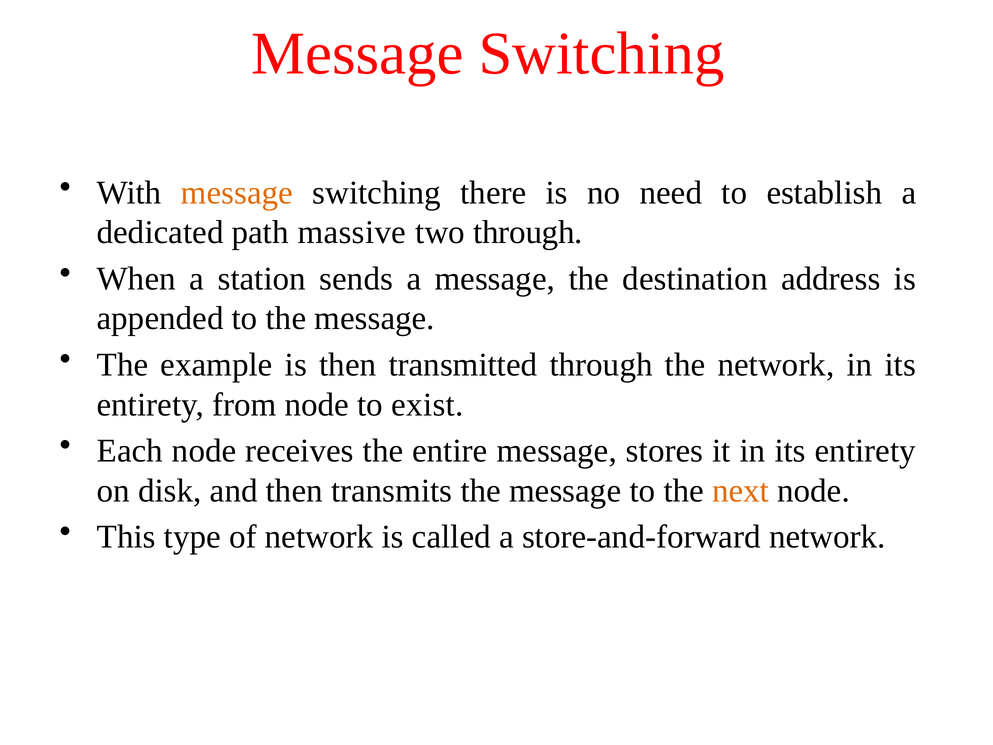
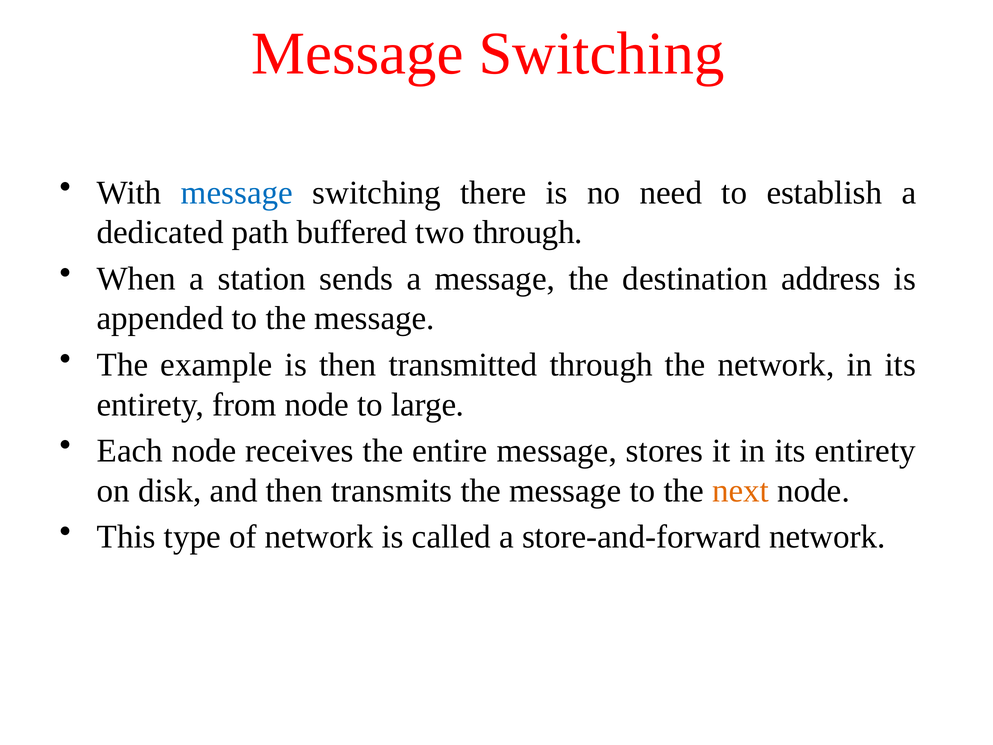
message at (237, 193) colour: orange -> blue
massive: massive -> buffered
exist: exist -> large
